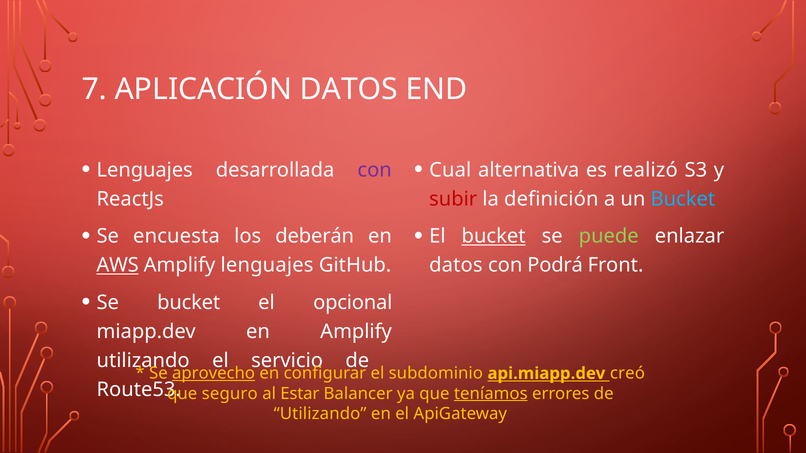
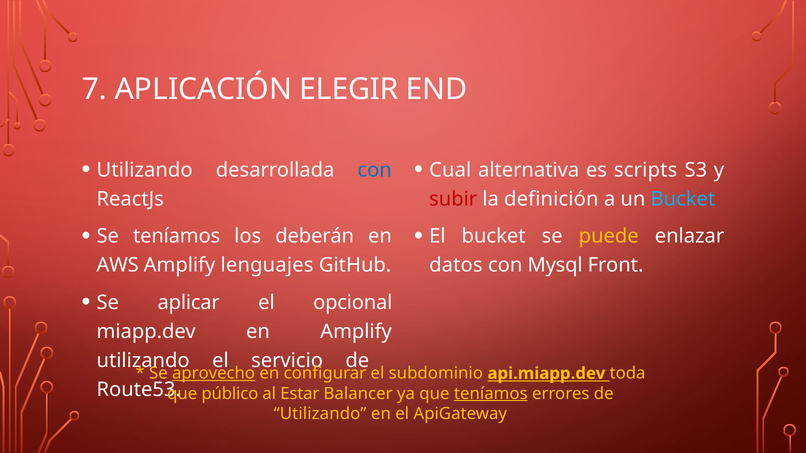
APLICACIÓN DATOS: DATOS -> ELEGIR
Lenguajes at (145, 170): Lenguajes -> Utilizando
con at (375, 170) colour: purple -> blue
realizó: realizó -> scripts
Se encuesta: encuesta -> teníamos
bucket at (494, 237) underline: present -> none
puede colour: light green -> yellow
AWS underline: present -> none
Podrá: Podrá -> Mysql
Se bucket: bucket -> aplicar
creó: creó -> toda
seguro: seguro -> público
